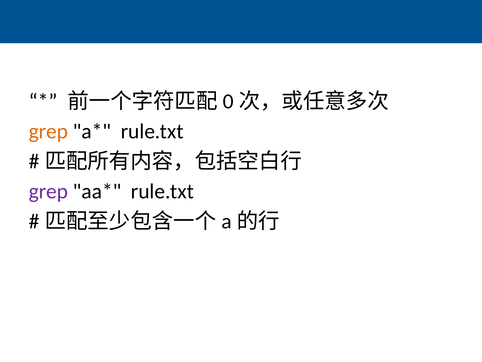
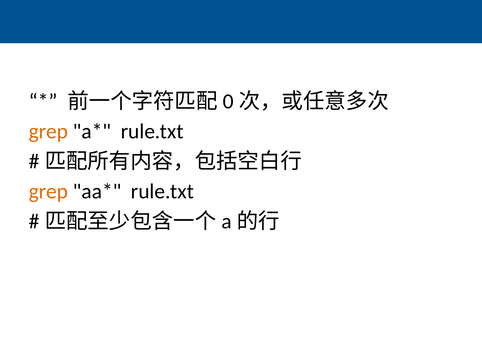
grep at (49, 191) colour: purple -> orange
